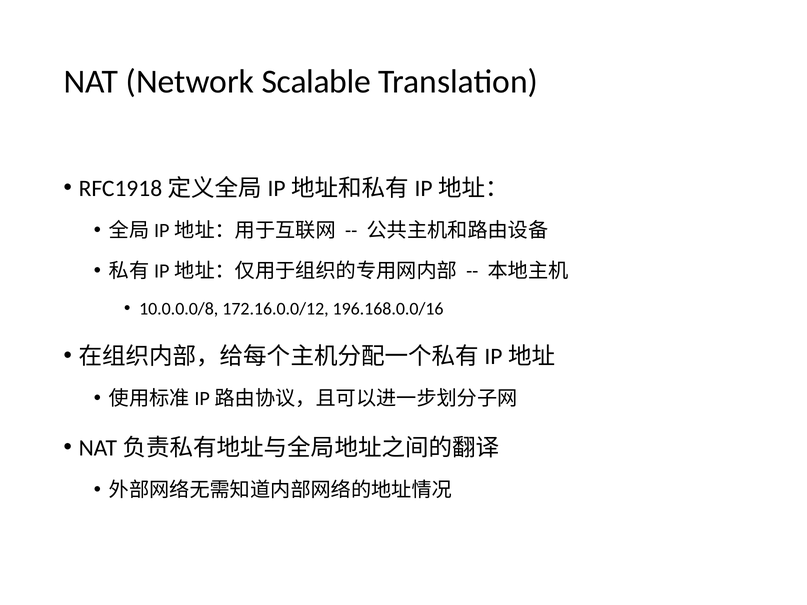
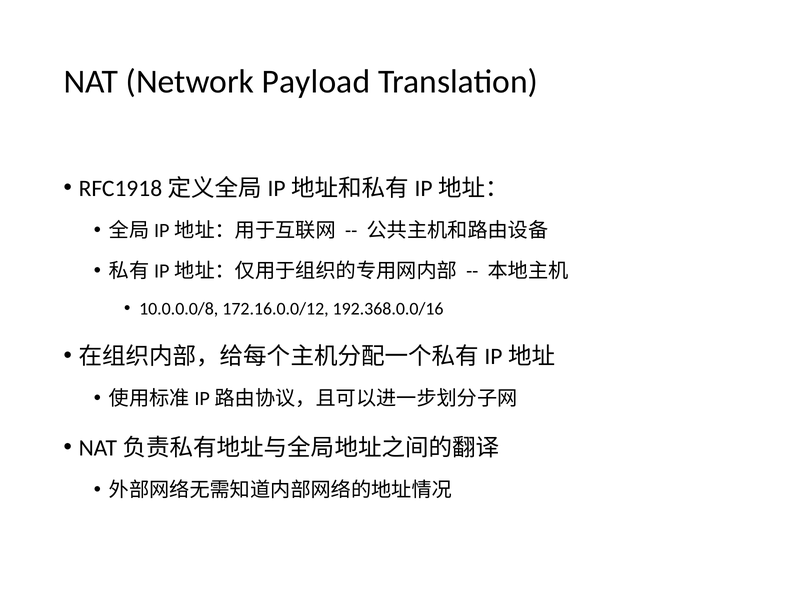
Scalable: Scalable -> Payload
196.168.0.0/16: 196.168.0.0/16 -> 192.368.0.0/16
